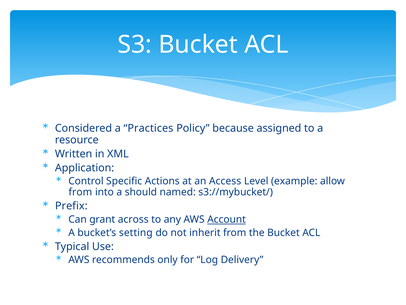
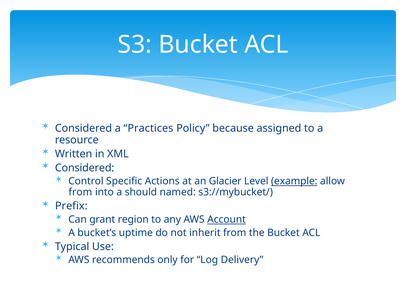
Application at (85, 168): Application -> Considered
Access: Access -> Glacier
example underline: none -> present
across: across -> region
setting: setting -> uptime
